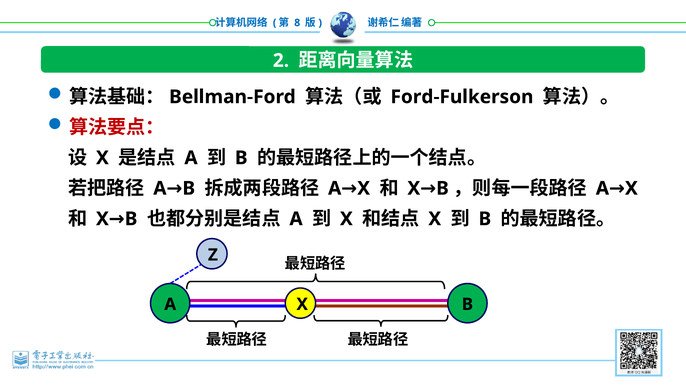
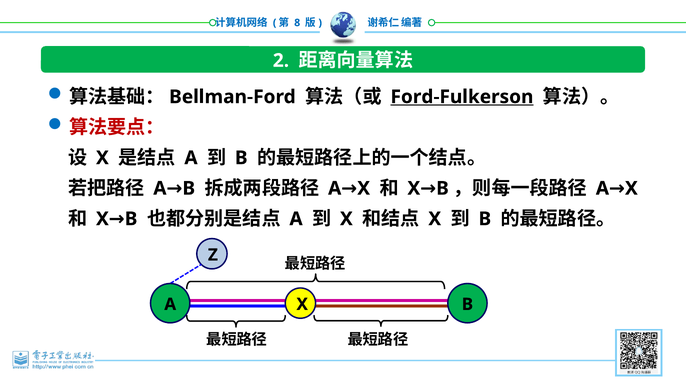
Ford-Fulkerson underline: none -> present
